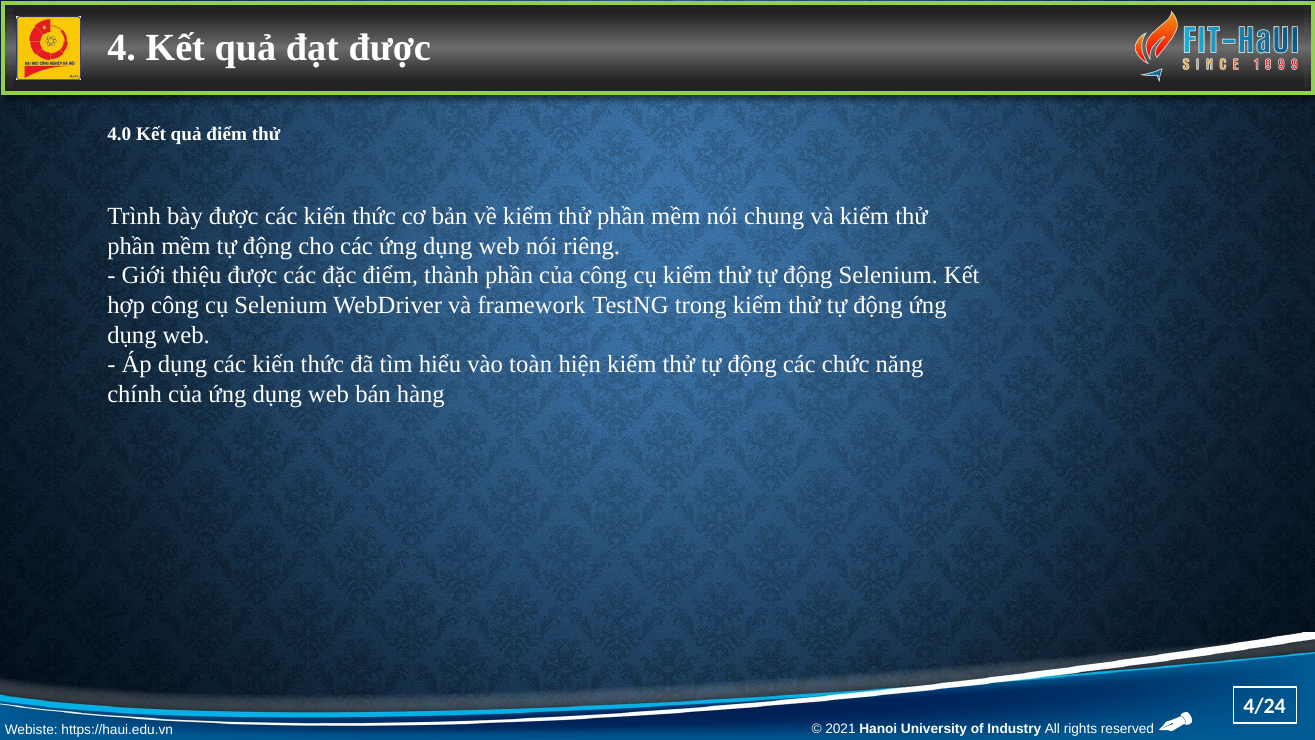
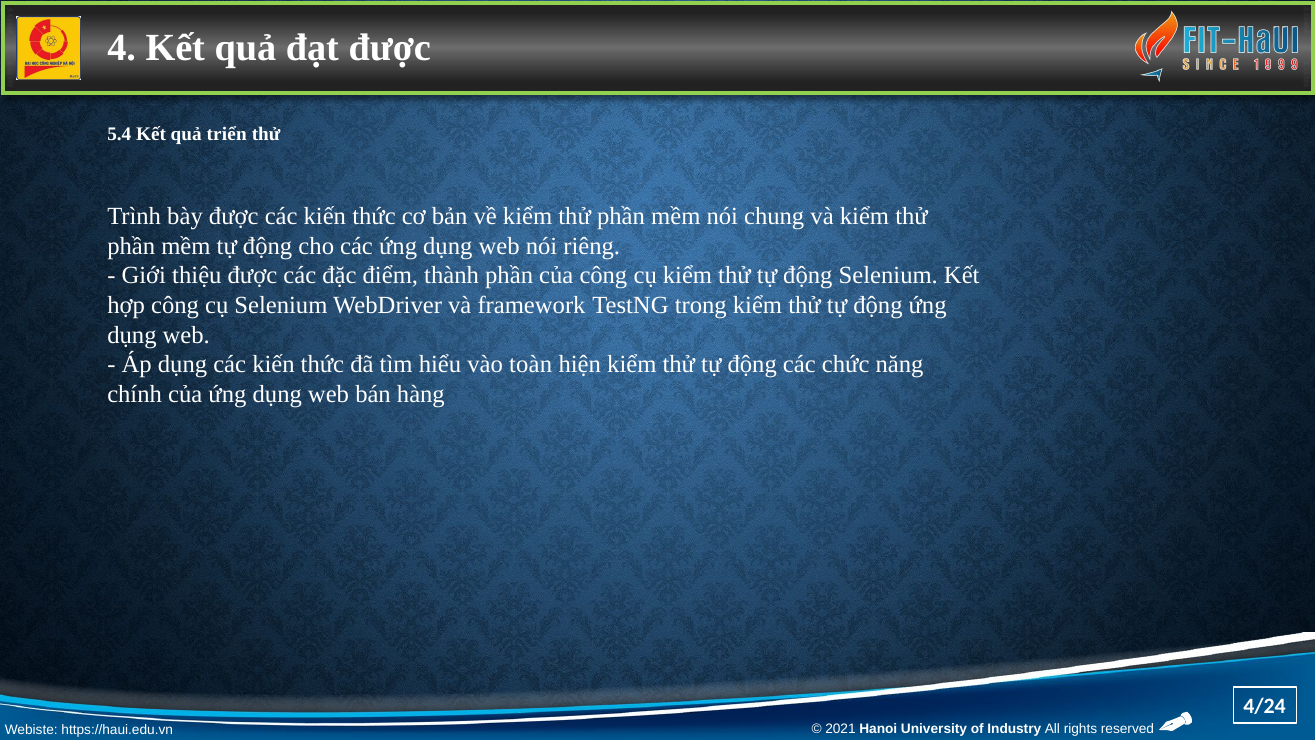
4.0: 4.0 -> 5.4
quả điểm: điểm -> triển
